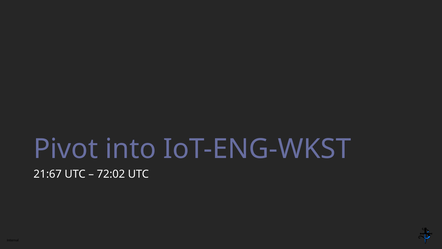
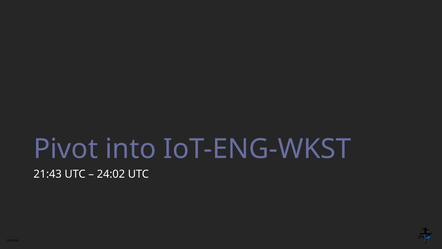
21:67: 21:67 -> 21:43
72:02: 72:02 -> 24:02
